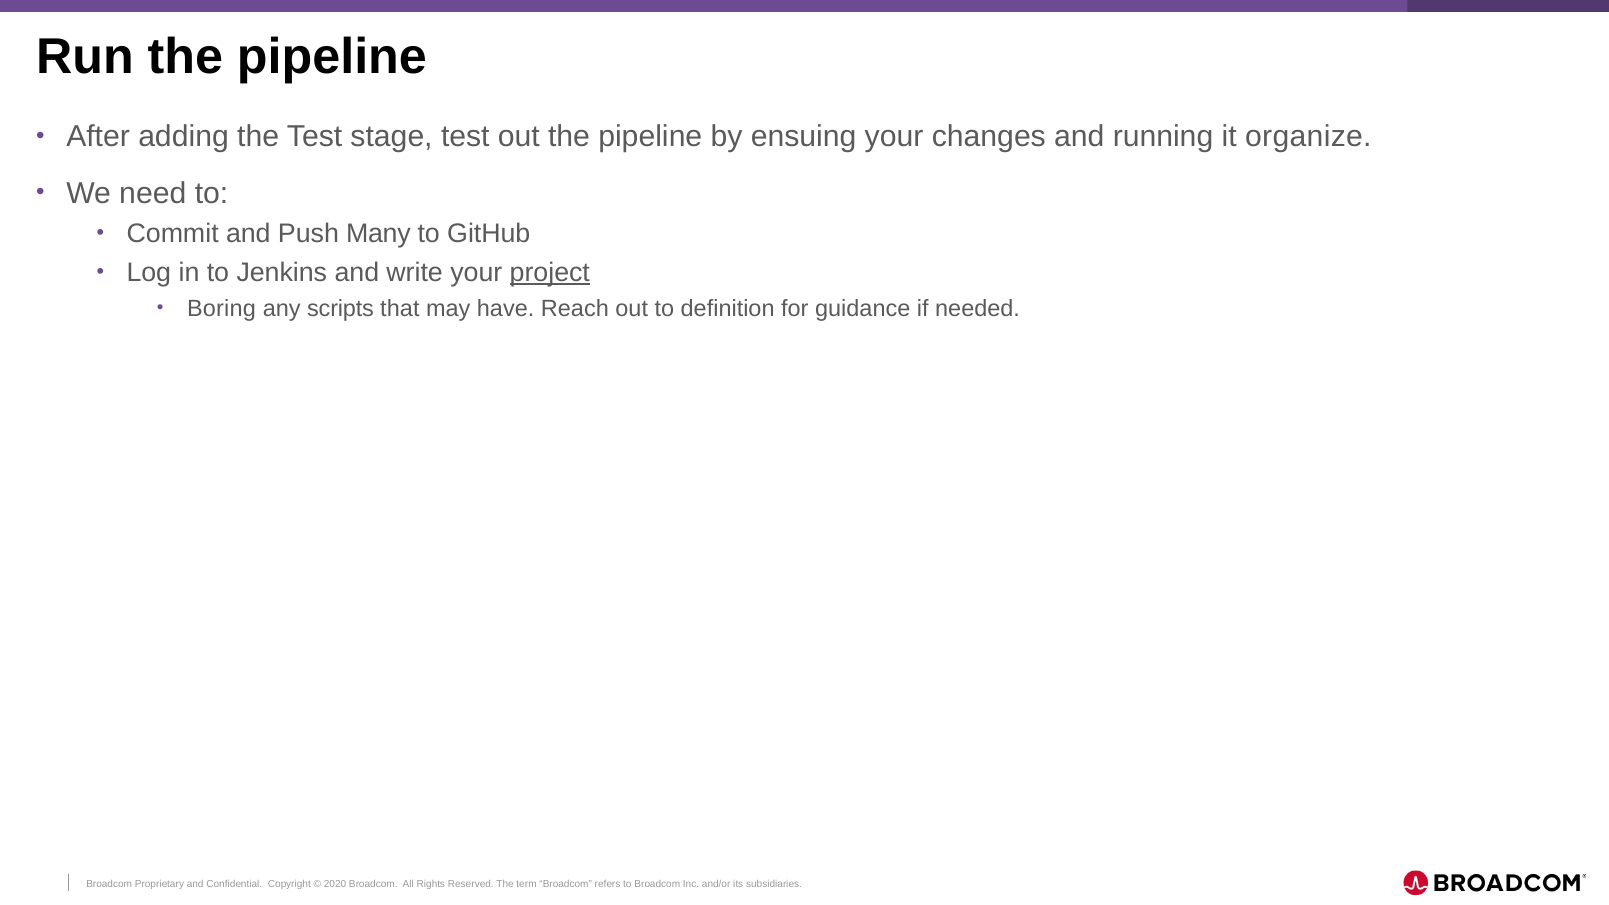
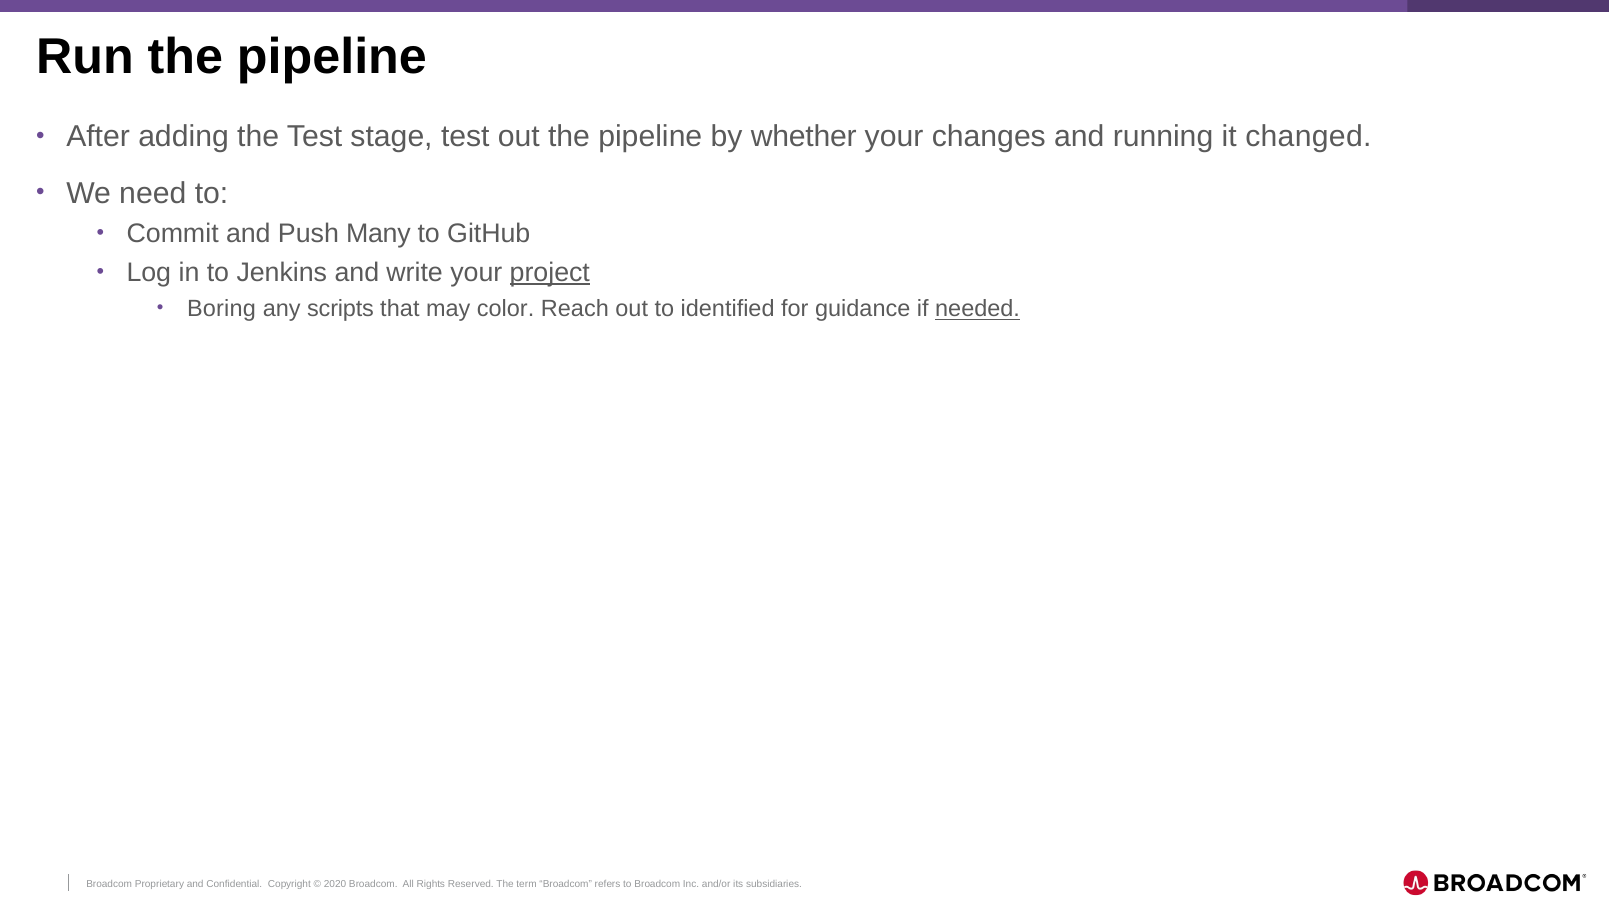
ensuing: ensuing -> whether
organize: organize -> changed
have: have -> color
definition: definition -> identified
needed underline: none -> present
